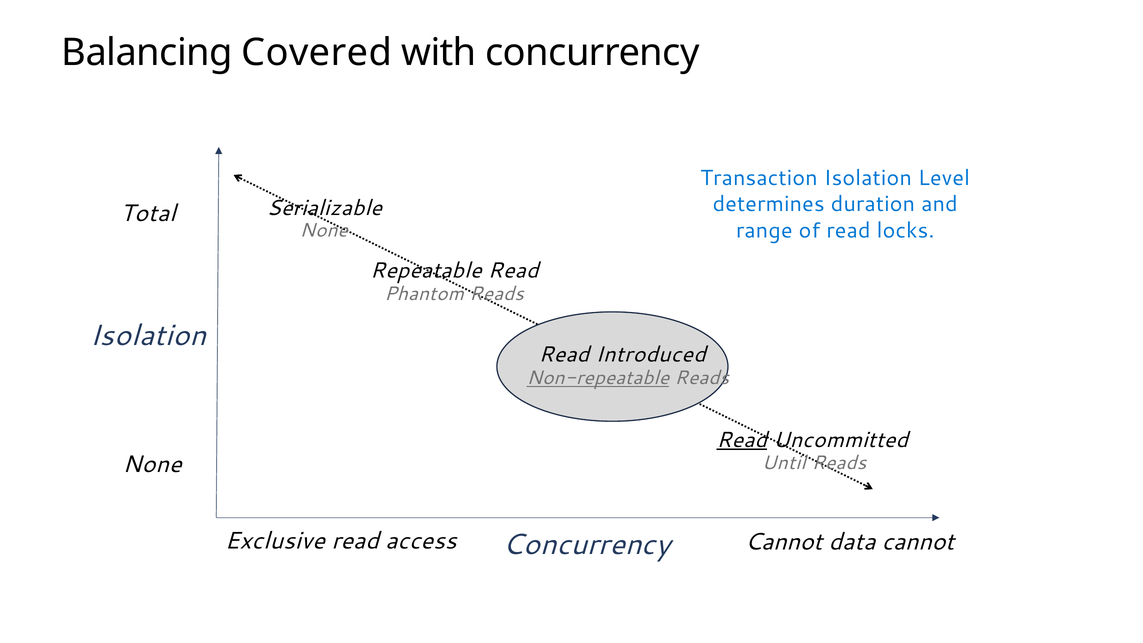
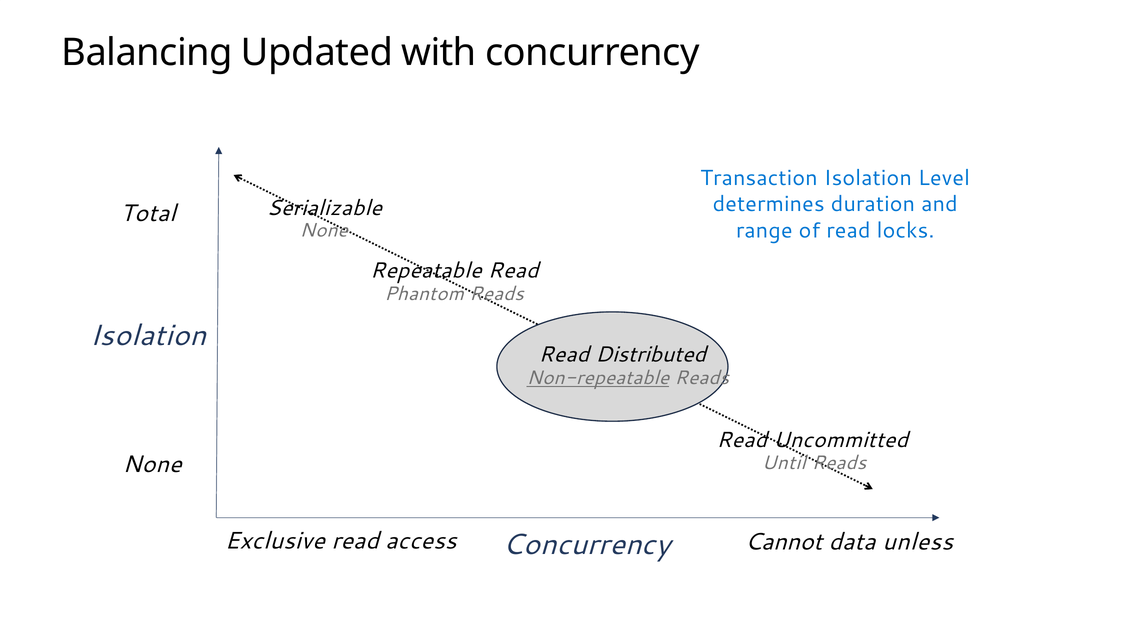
Covered: Covered -> Updated
Introduced: Introduced -> Distributed
Read at (742, 440) underline: present -> none
data cannot: cannot -> unless
